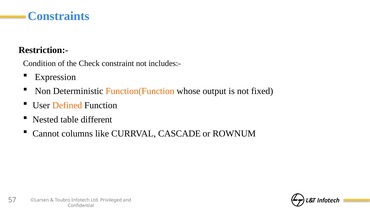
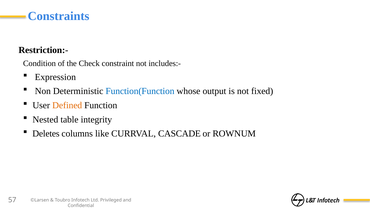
Function(Function colour: orange -> blue
different: different -> integrity
Cannot: Cannot -> Deletes
